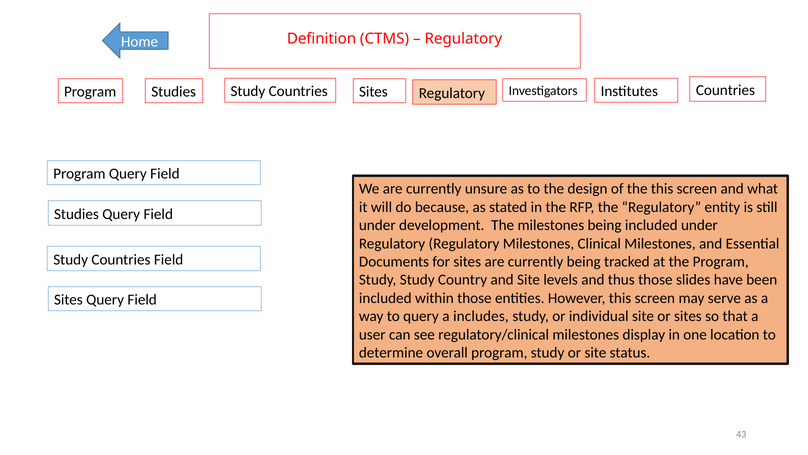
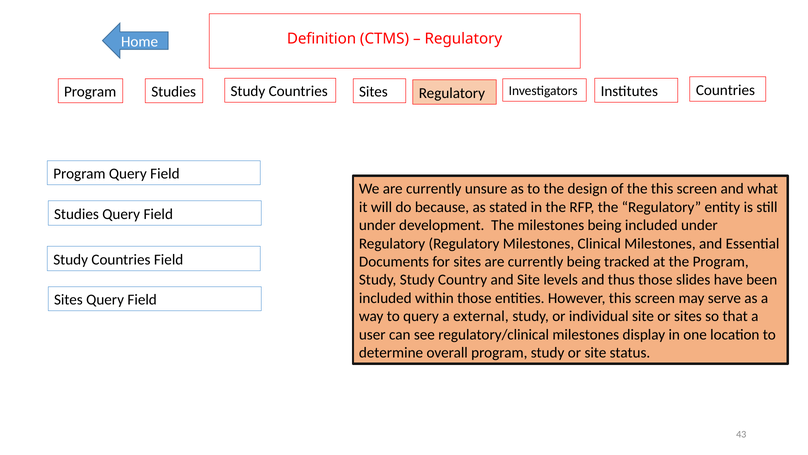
includes: includes -> external
